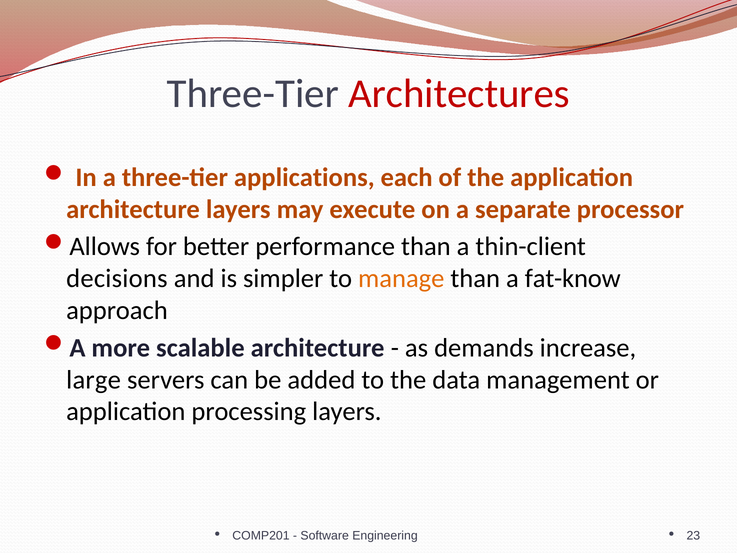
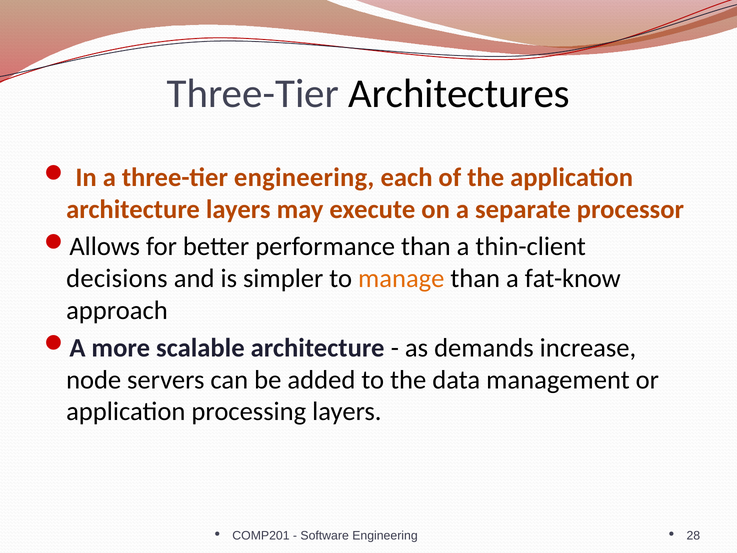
Architectures colour: red -> black
three-tier applications: applications -> engineering
large: large -> node
23: 23 -> 28
